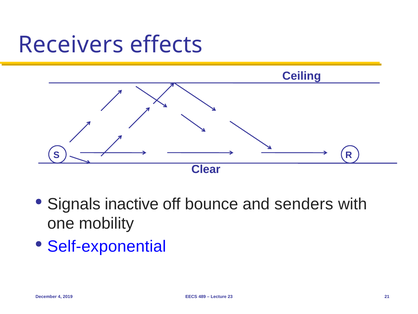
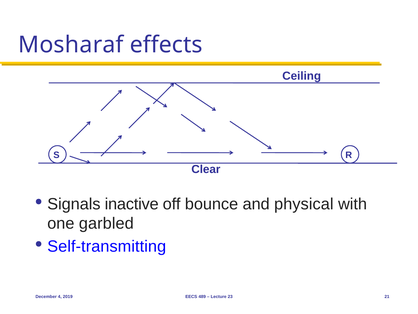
Receivers: Receivers -> Mosharaf
senders: senders -> physical
mobility: mobility -> garbled
Self-exponential: Self-exponential -> Self-transmitting
